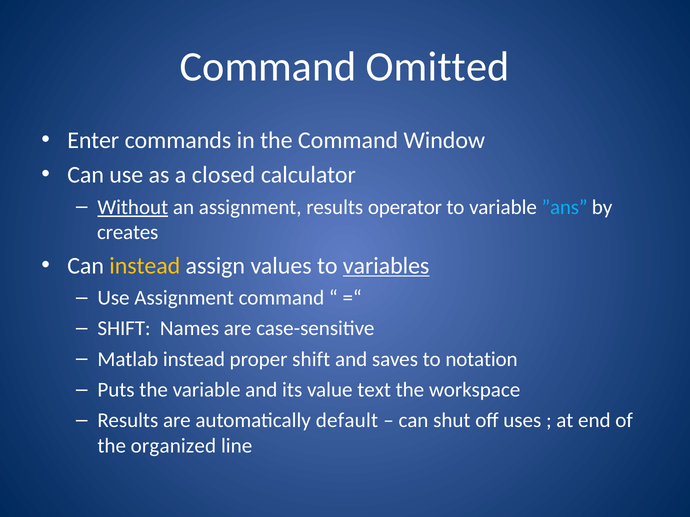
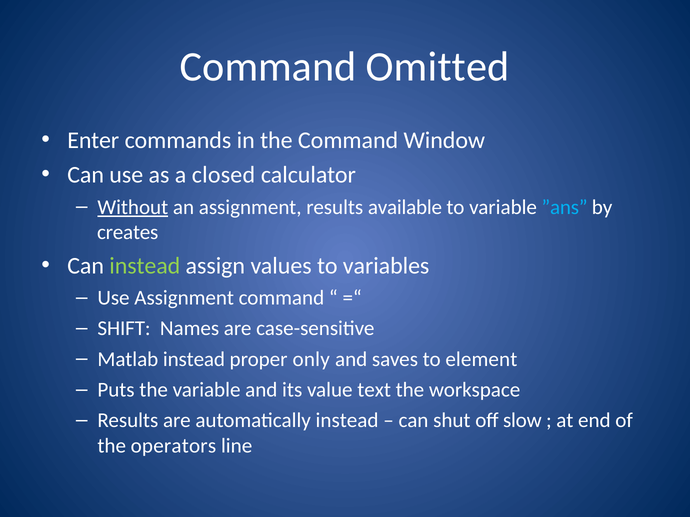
operator: operator -> available
instead at (145, 266) colour: yellow -> light green
variables underline: present -> none
proper shift: shift -> only
notation: notation -> element
automatically default: default -> instead
uses: uses -> slow
organized: organized -> operators
